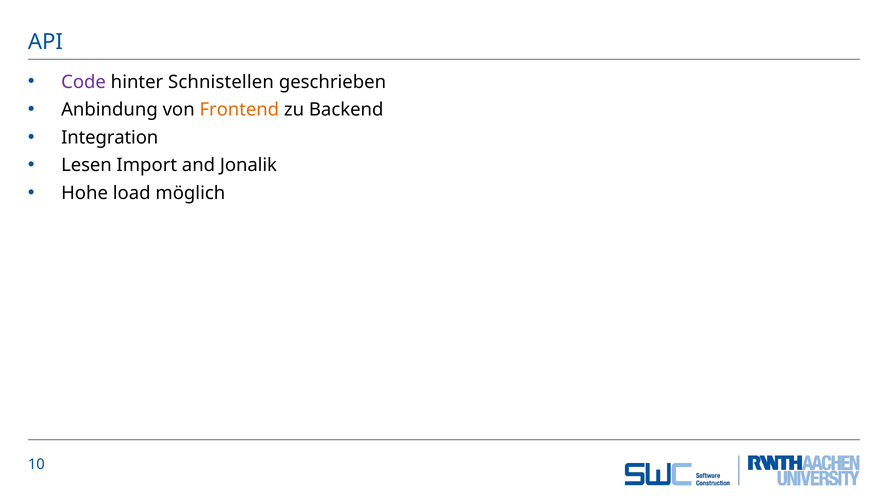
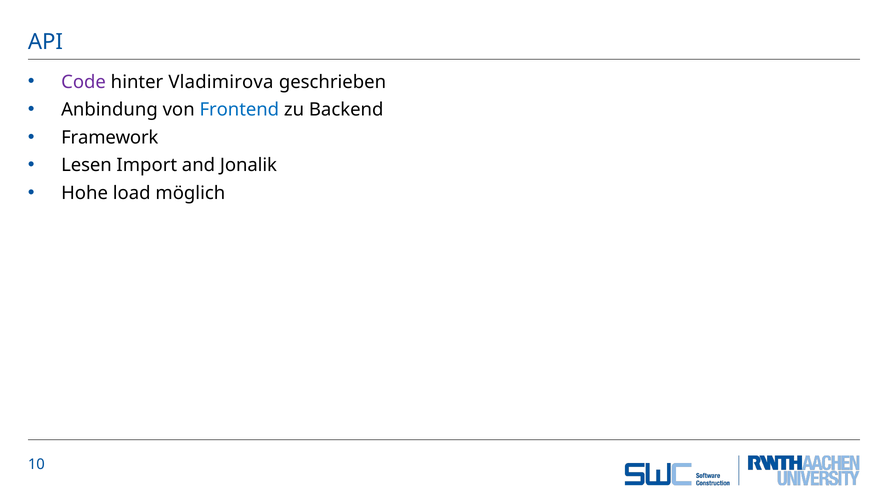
Schnistellen: Schnistellen -> Vladimirova
Frontend colour: orange -> blue
Integration: Integration -> Framework
